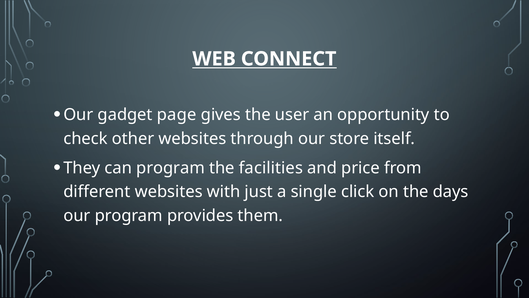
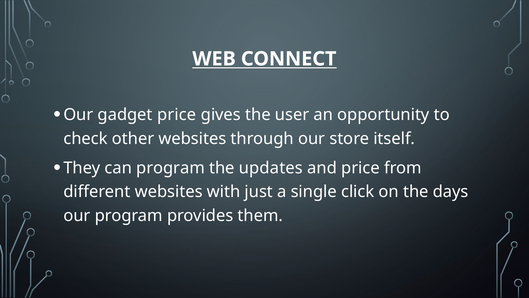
gadget page: page -> price
facilities: facilities -> updates
